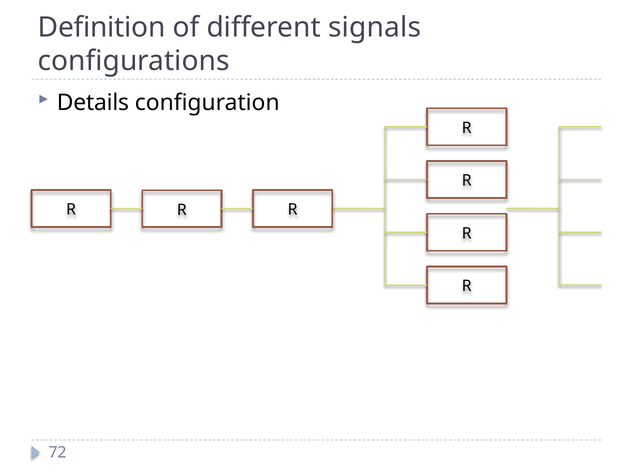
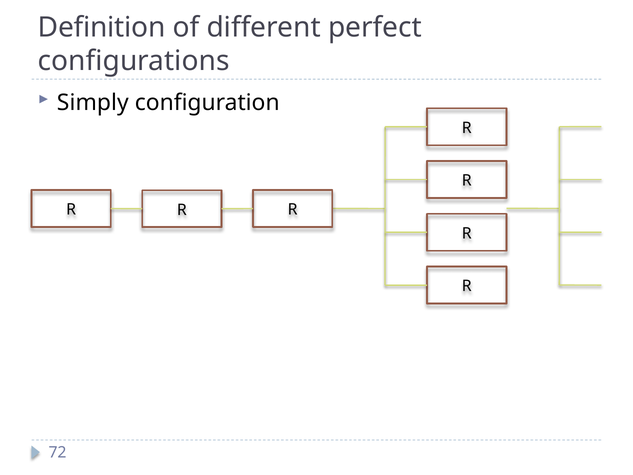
signals: signals -> perfect
Details: Details -> Simply
